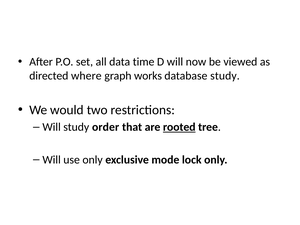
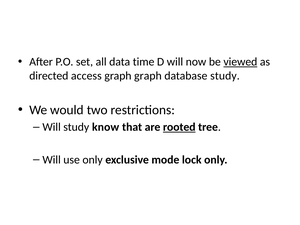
viewed underline: none -> present
where: where -> access
graph works: works -> graph
order: order -> know
